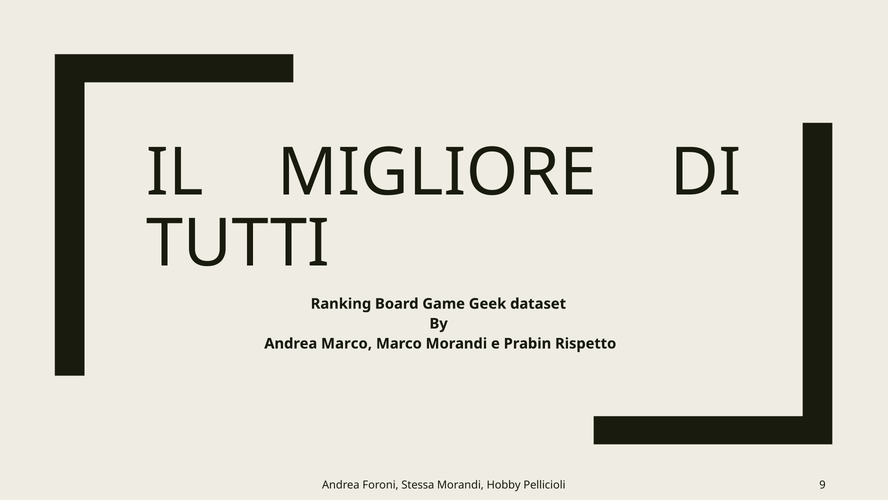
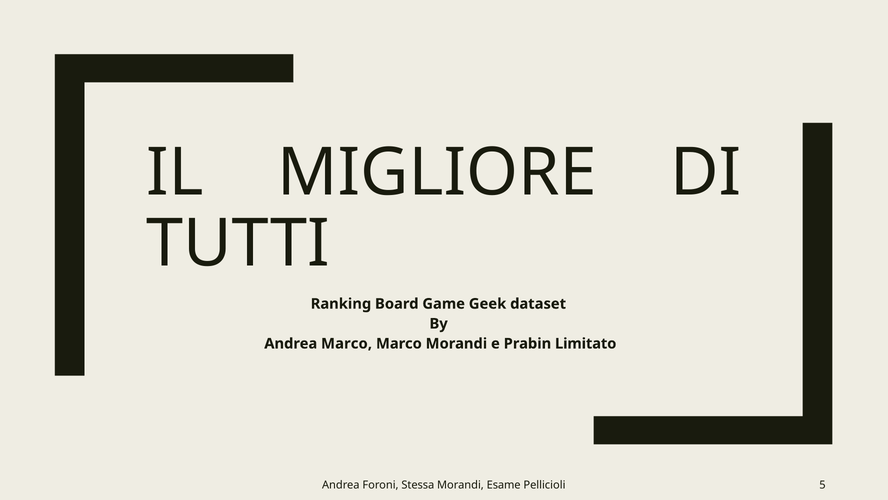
Rispetto: Rispetto -> Limitato
Hobby: Hobby -> Esame
9: 9 -> 5
